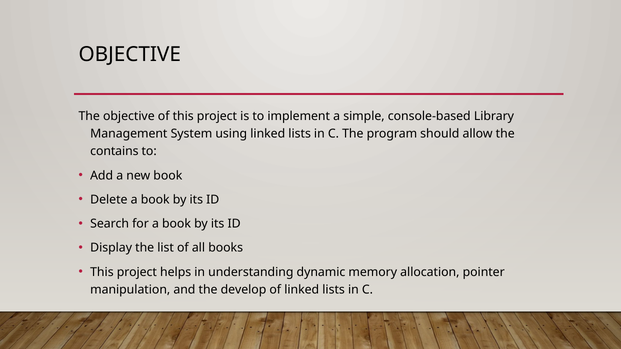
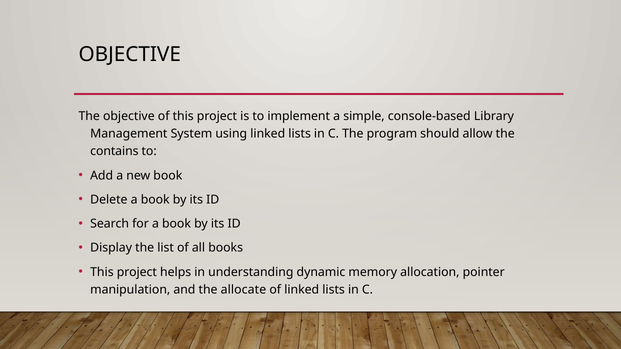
develop: develop -> allocate
